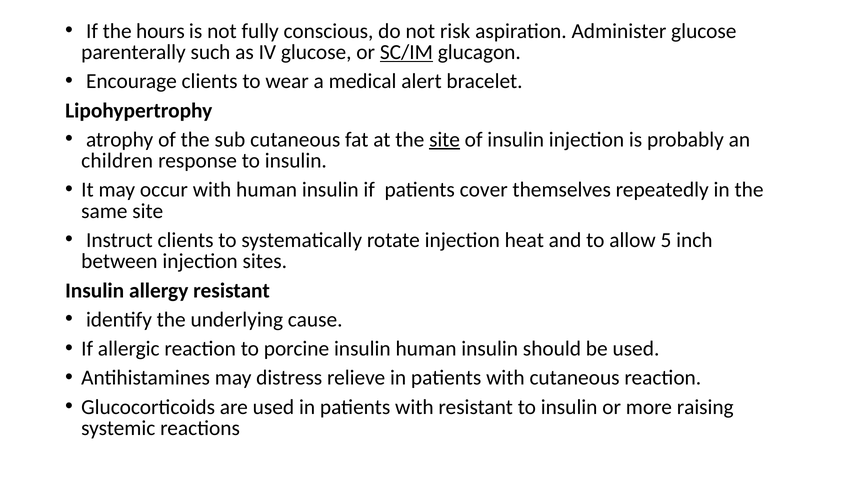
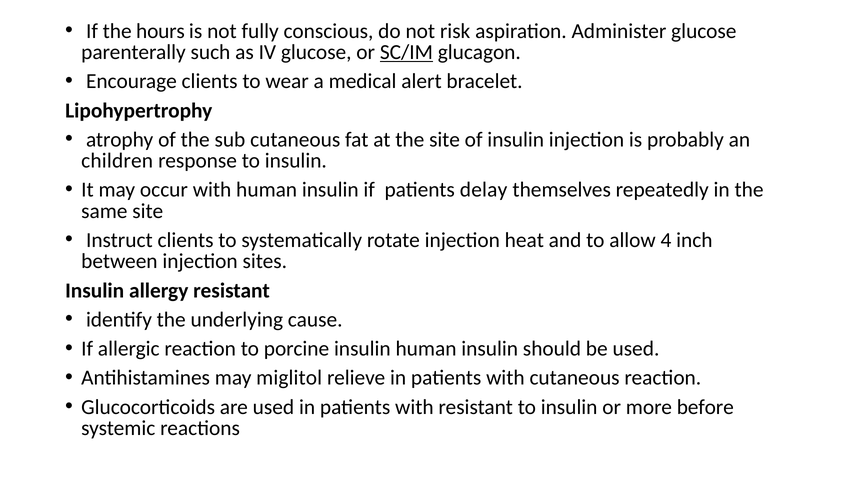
site at (445, 140) underline: present -> none
cover: cover -> delay
5: 5 -> 4
distress: distress -> miglitol
raising: raising -> before
